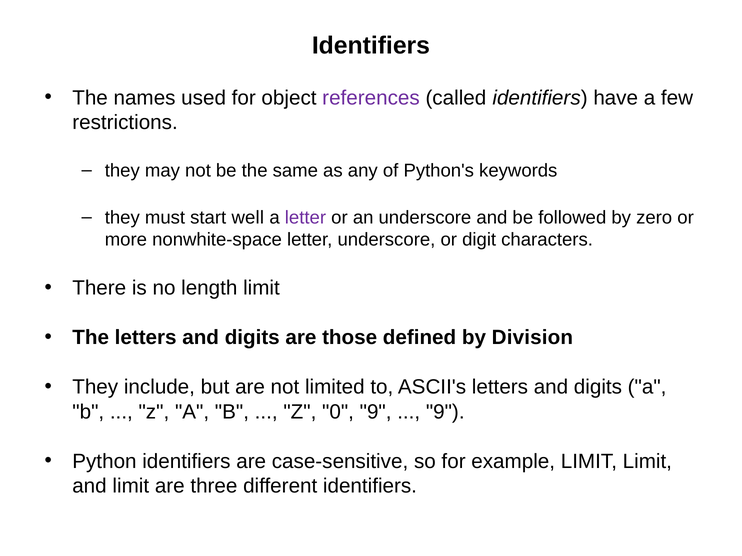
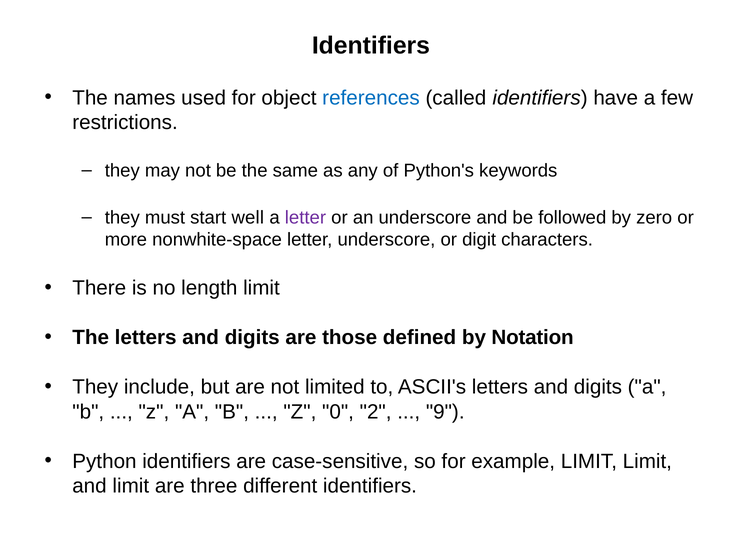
references colour: purple -> blue
Division: Division -> Notation
0 9: 9 -> 2
